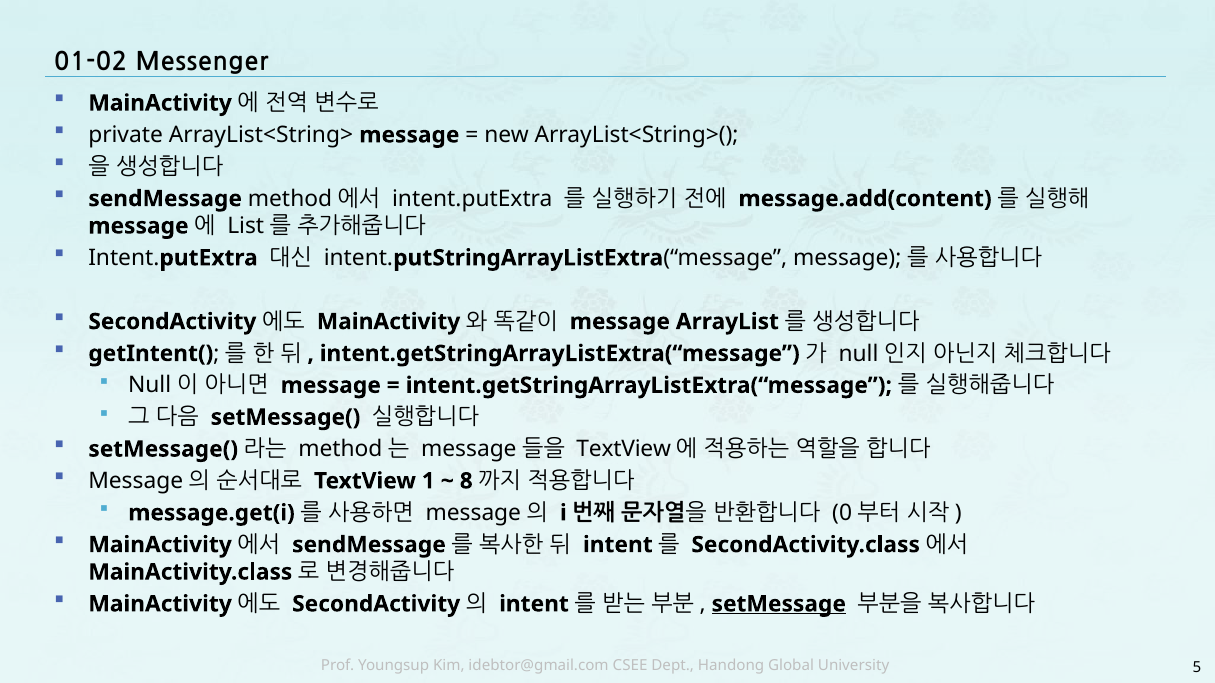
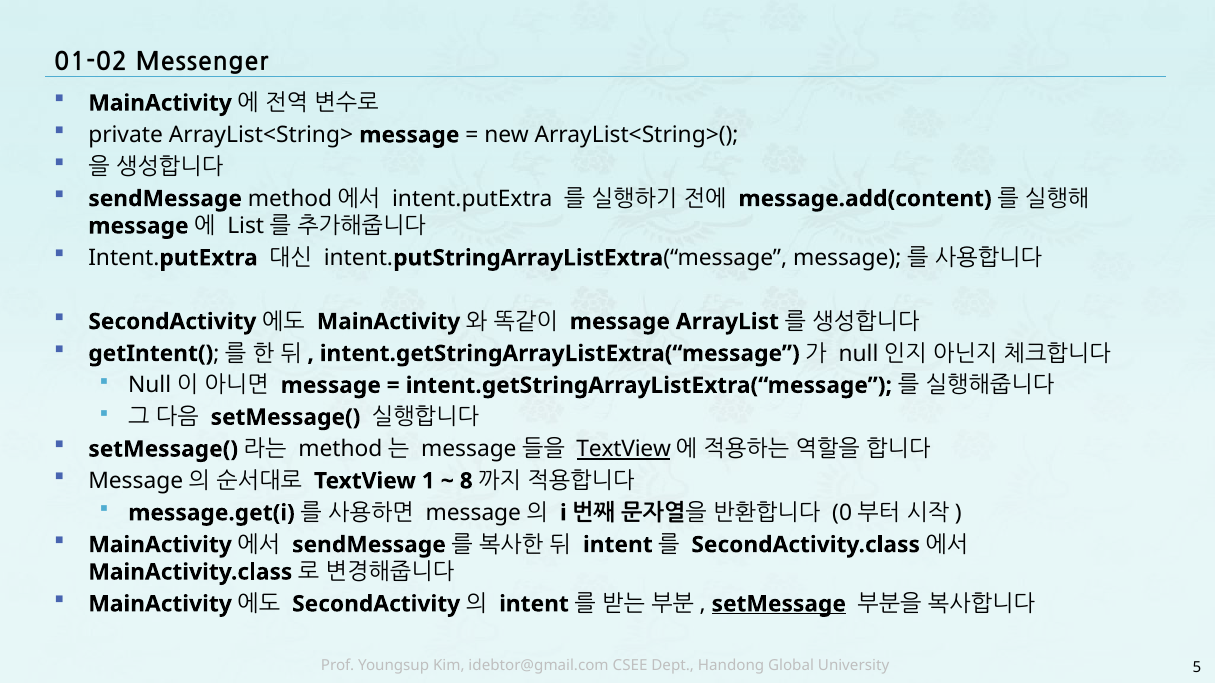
TextView at (624, 449) underline: none -> present
